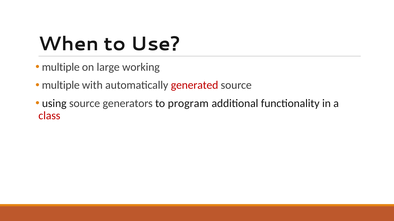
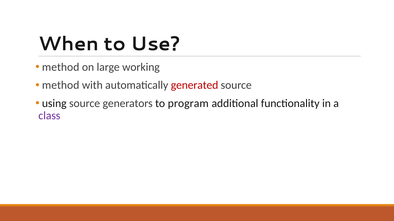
multiple at (61, 67): multiple -> method
multiple at (61, 85): multiple -> method
class colour: red -> purple
